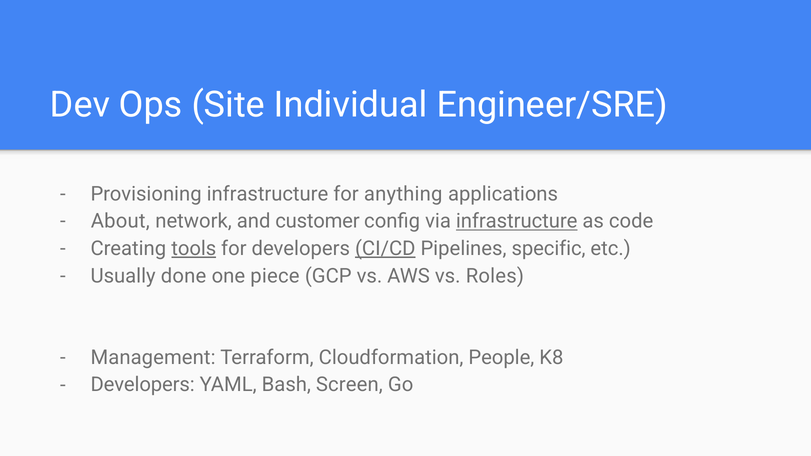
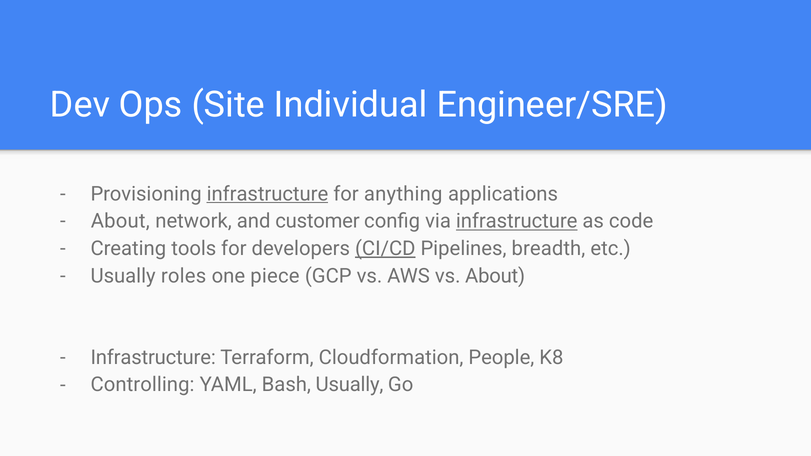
infrastructure at (267, 194) underline: none -> present
tools underline: present -> none
specific: specific -> breadth
done: done -> roles
vs Roles: Roles -> About
Management at (153, 358): Management -> Infrastructure
Developers at (143, 385): Developers -> Controlling
Bash Screen: Screen -> Usually
